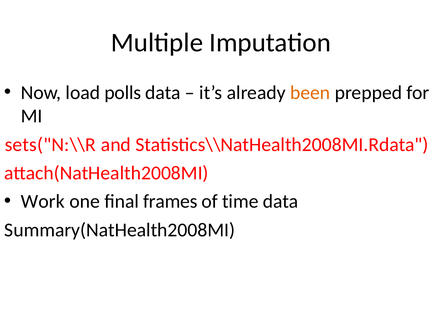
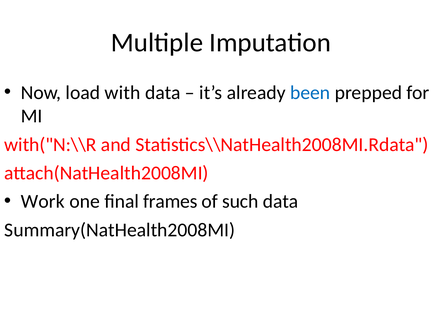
polls: polls -> with
been colour: orange -> blue
sets("N:\\R: sets("N:\\R -> with("N:\\R
time: time -> such
